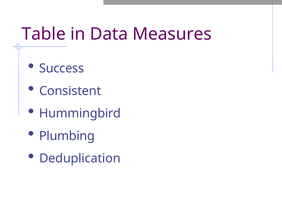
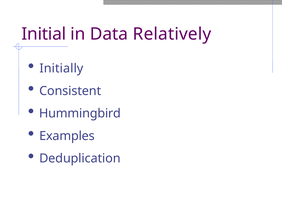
Table: Table -> Initial
Measures: Measures -> Relatively
Success: Success -> Initially
Plumbing: Plumbing -> Examples
